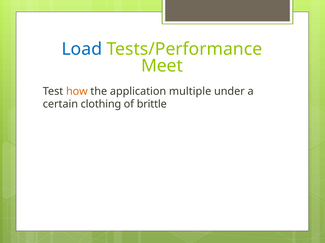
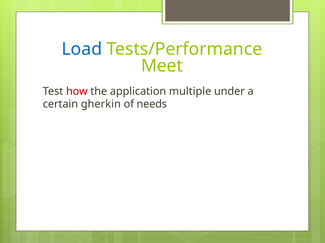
how colour: orange -> red
clothing: clothing -> gherkin
brittle: brittle -> needs
